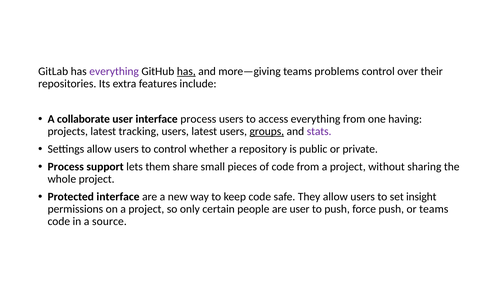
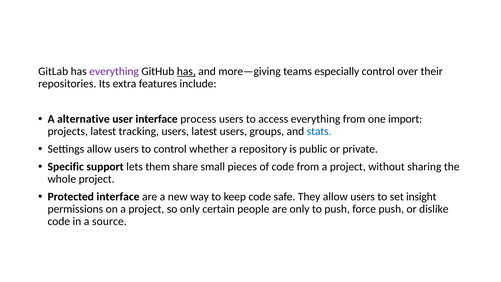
problems: problems -> especially
collaborate: collaborate -> alternative
having: having -> import
groups underline: present -> none
stats colour: purple -> blue
Process at (66, 167): Process -> Specific
are user: user -> only
or teams: teams -> dislike
